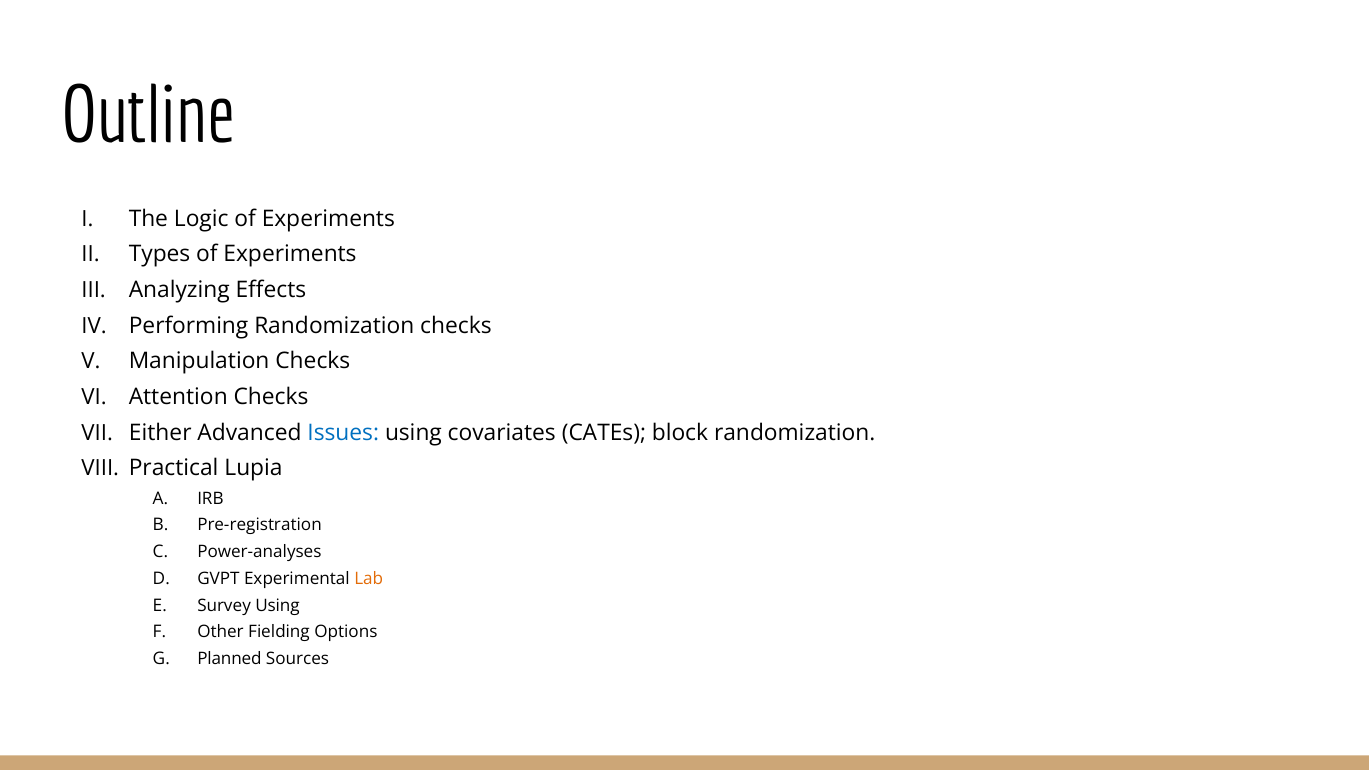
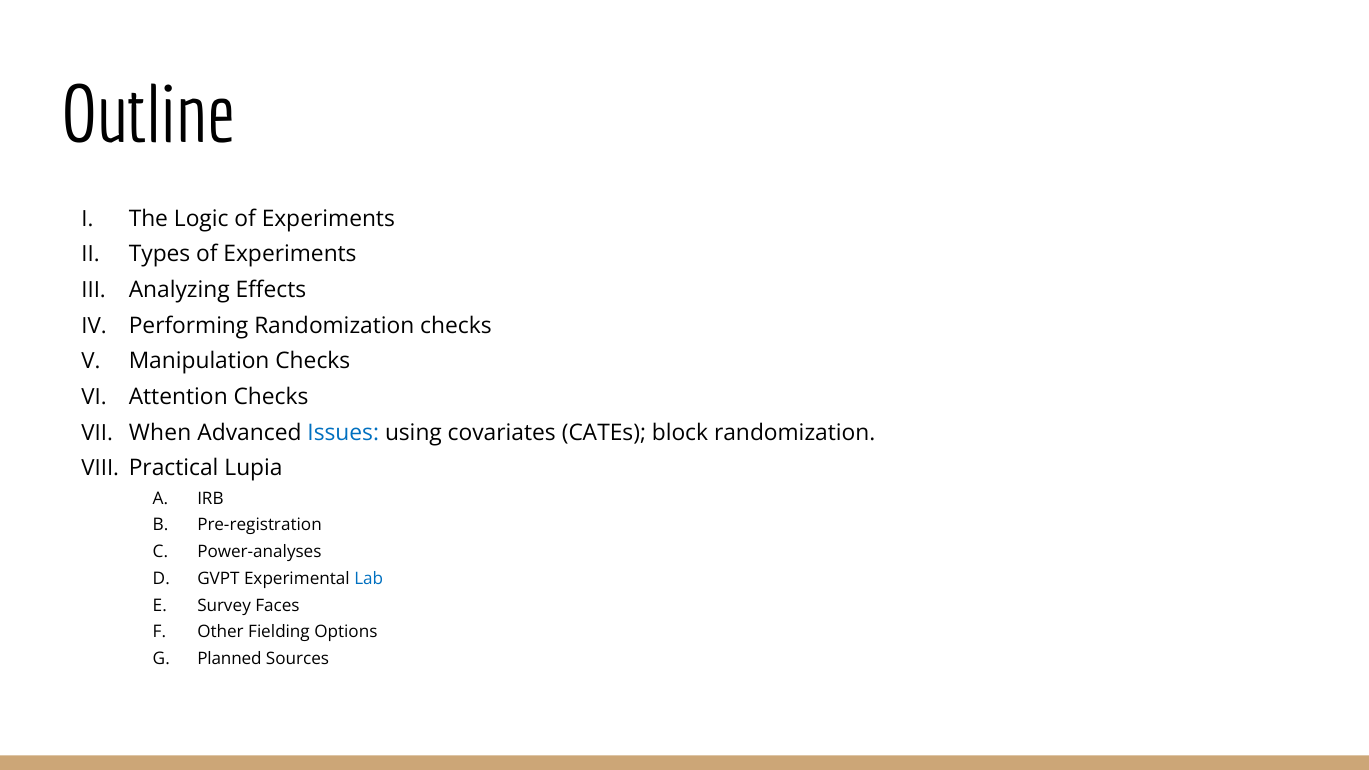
Either: Either -> When
Lab colour: orange -> blue
Survey Using: Using -> Faces
